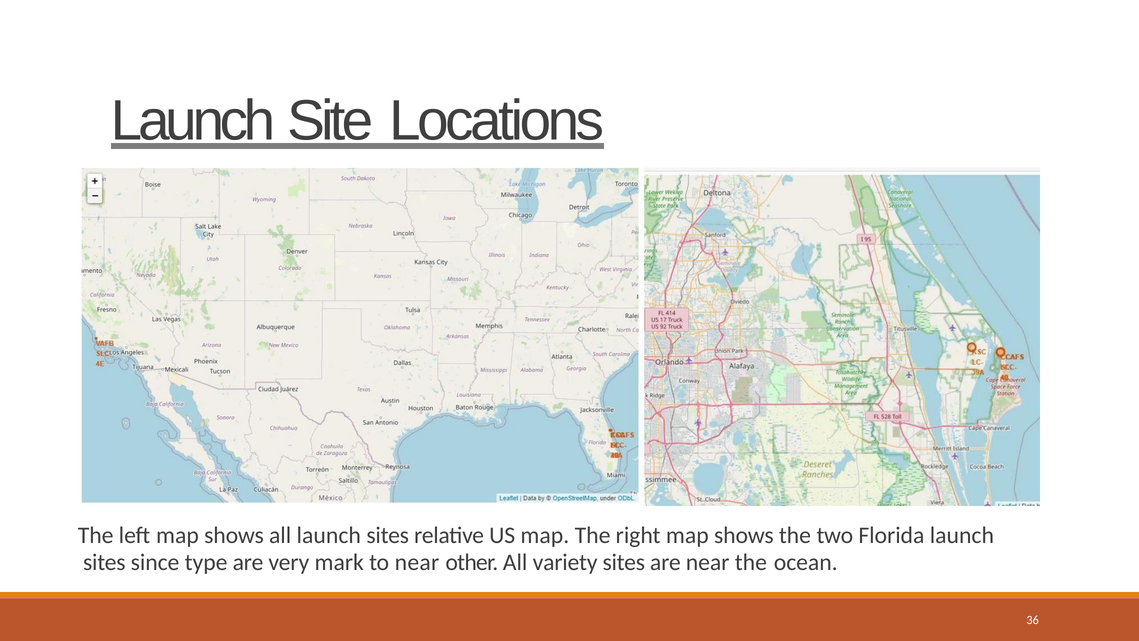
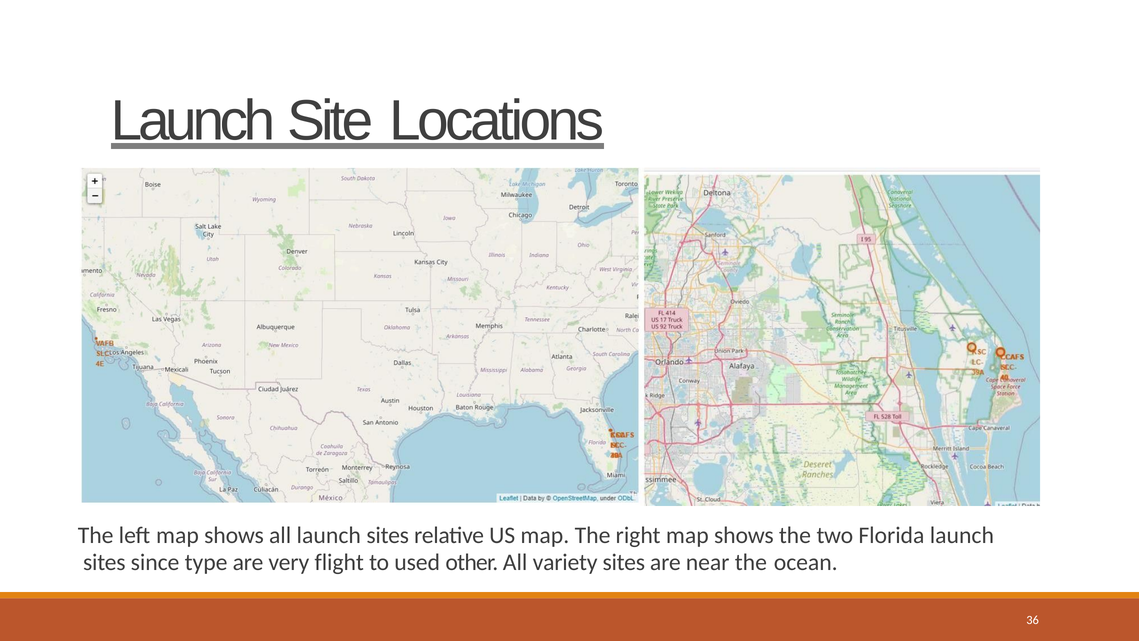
mark: mark -> flight
to near: near -> used
